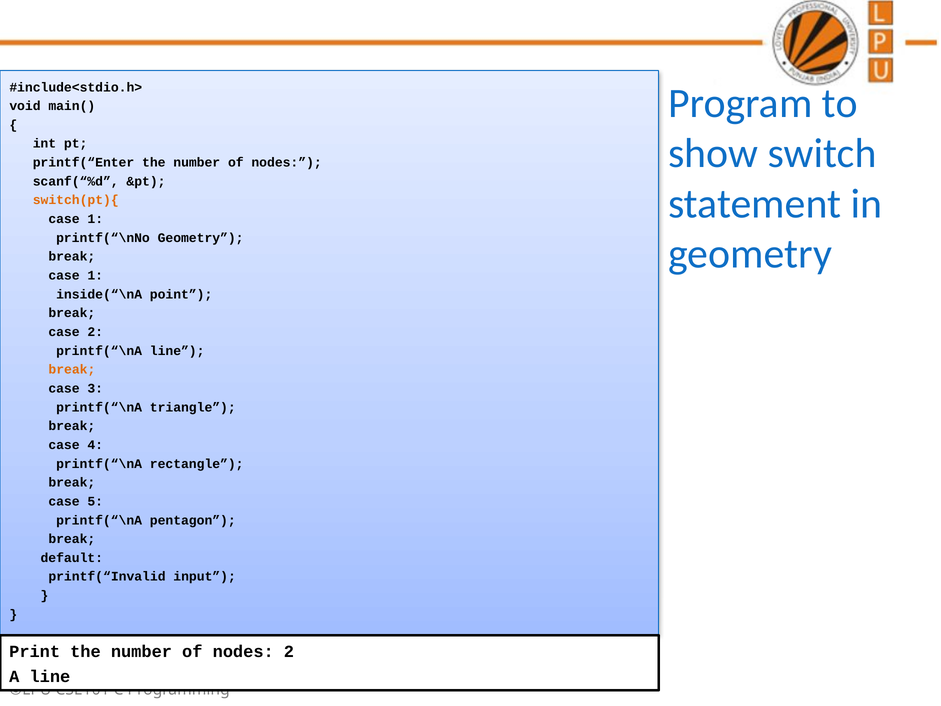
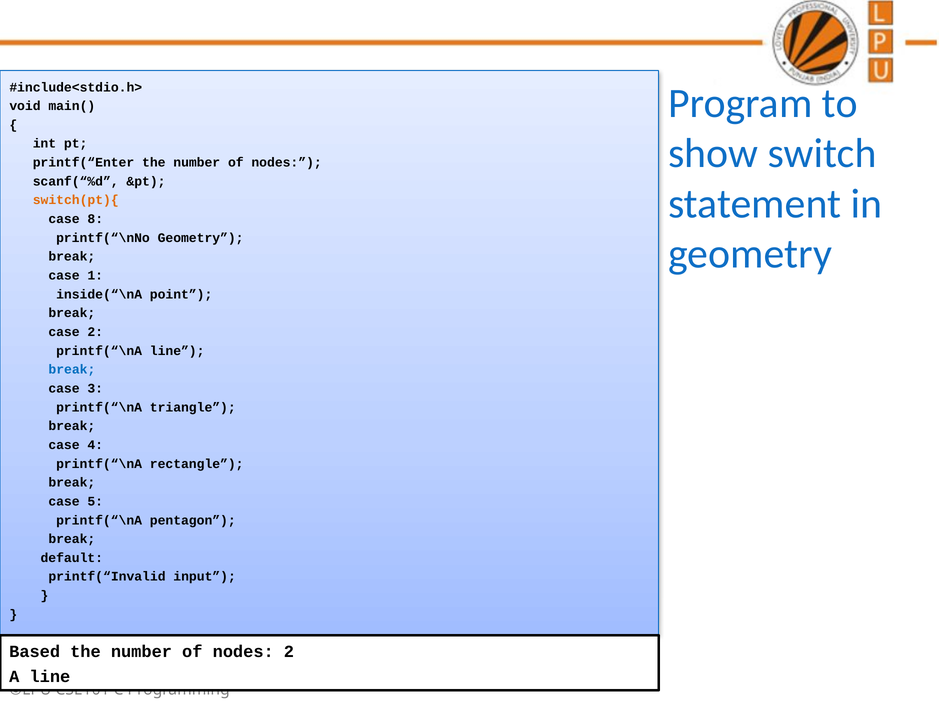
1 at (95, 219): 1 -> 8
break at (72, 369) colour: orange -> blue
Print: Print -> Based
